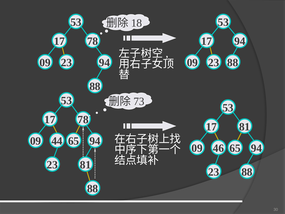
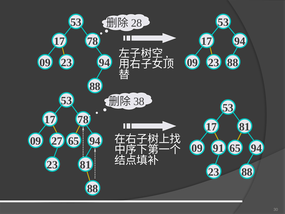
18: 18 -> 28
73: 73 -> 38
44: 44 -> 27
46: 46 -> 91
